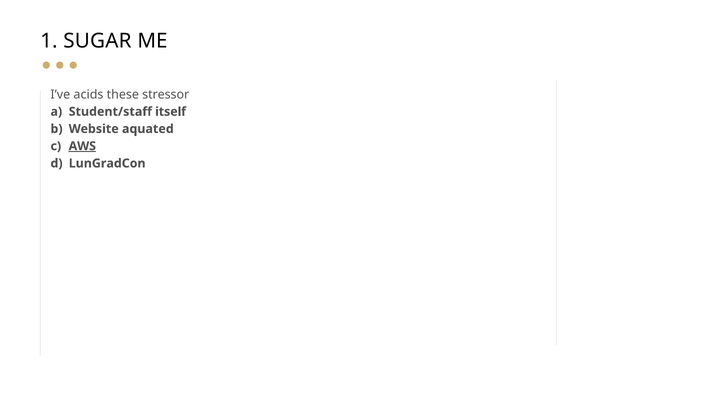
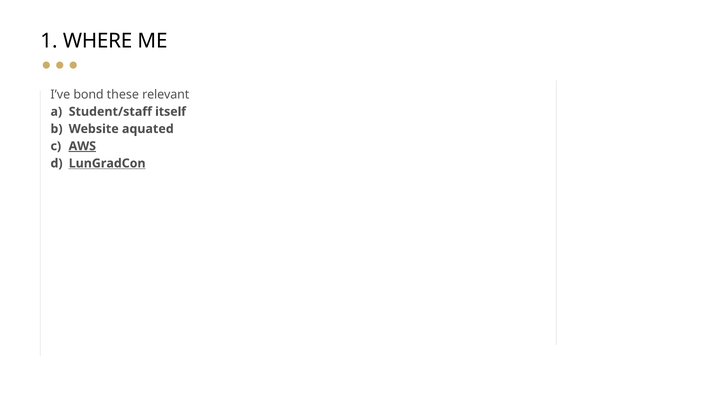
SUGAR: SUGAR -> WHERE
acids: acids -> bond
stressor: stressor -> relevant
LunGradCon underline: none -> present
